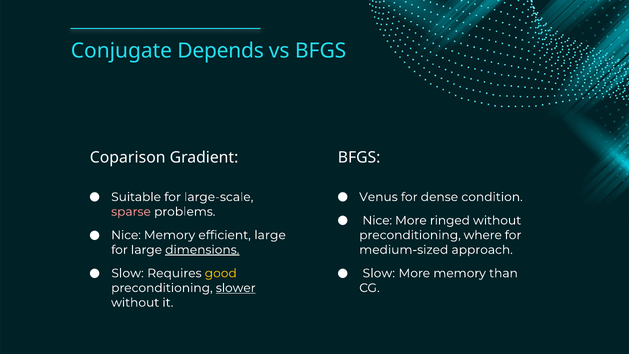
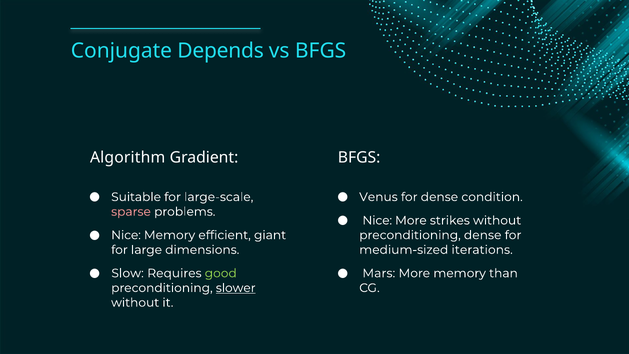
Coparison: Coparison -> Algorithm
ringed: ringed -> strikes
efficient large: large -> giant
preconditioning where: where -> dense
dimensions underline: present -> none
approach: approach -> iterations
good colour: yellow -> light green
Slow at (379, 273): Slow -> Mars
